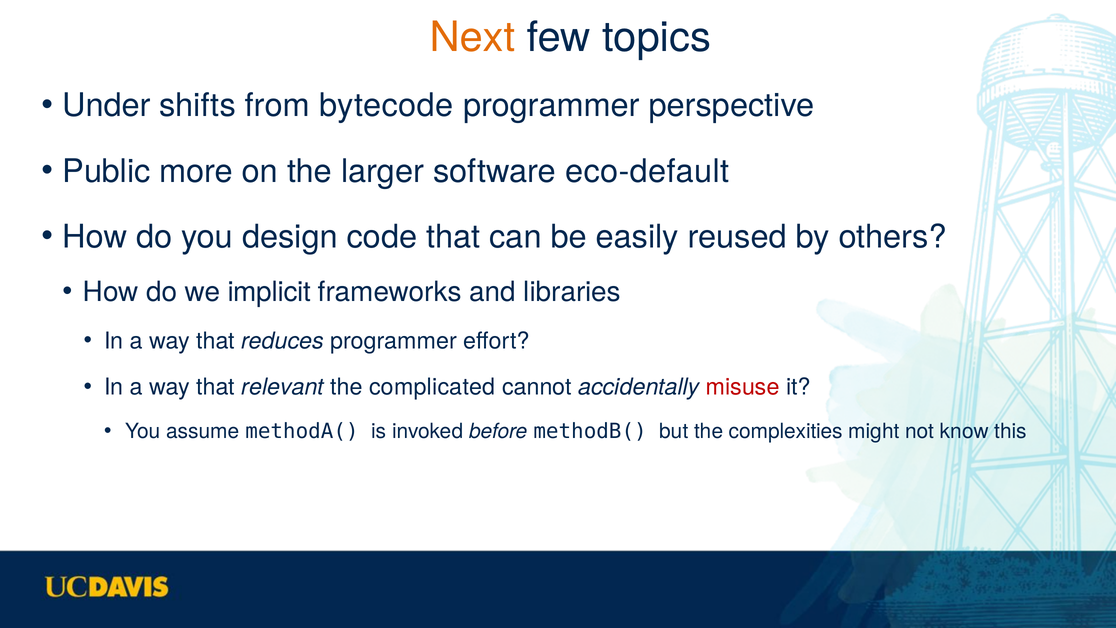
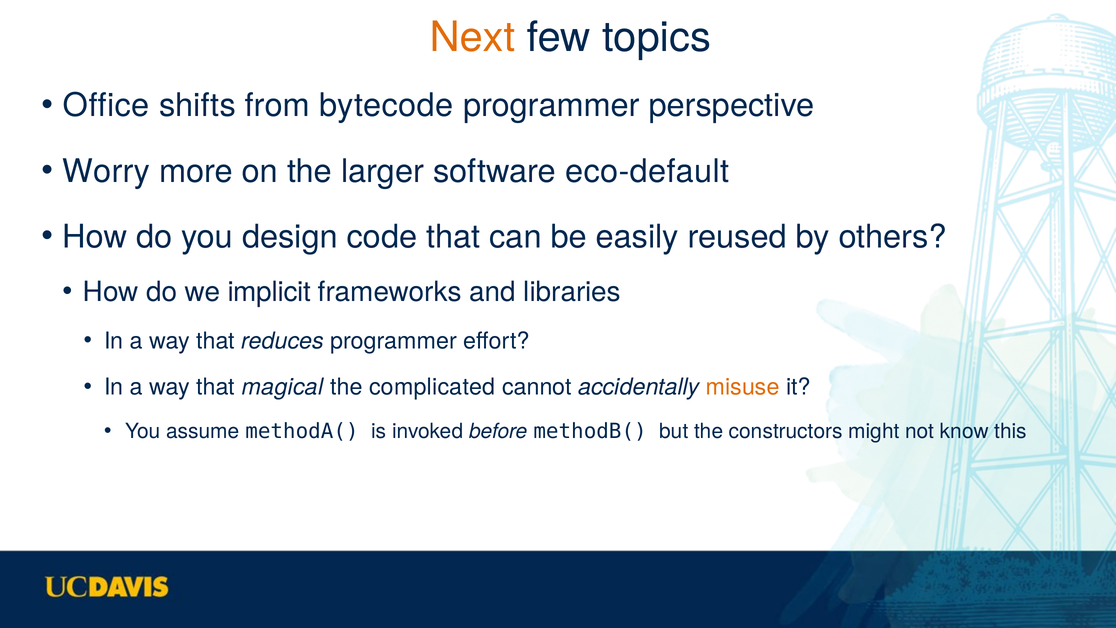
Under: Under -> Office
Public: Public -> Worry
relevant: relevant -> magical
misuse colour: red -> orange
complexities: complexities -> constructors
